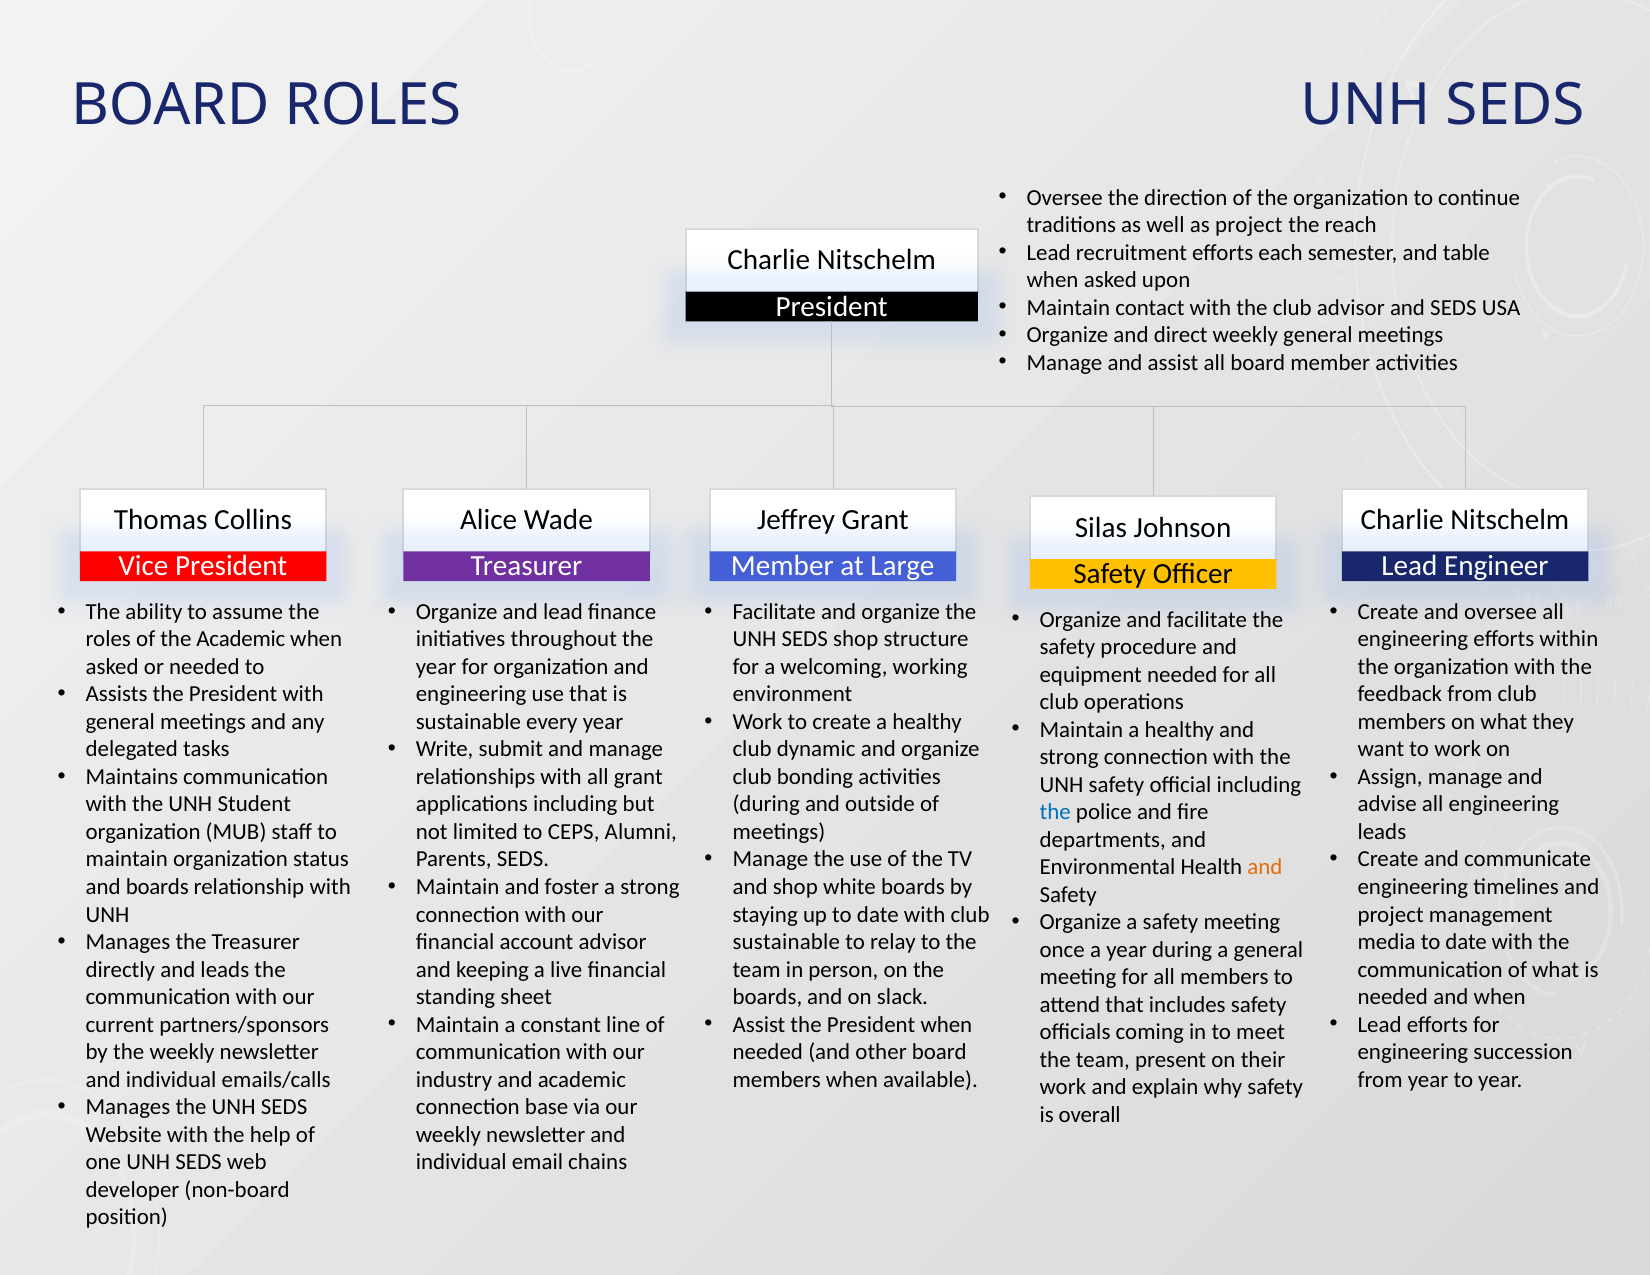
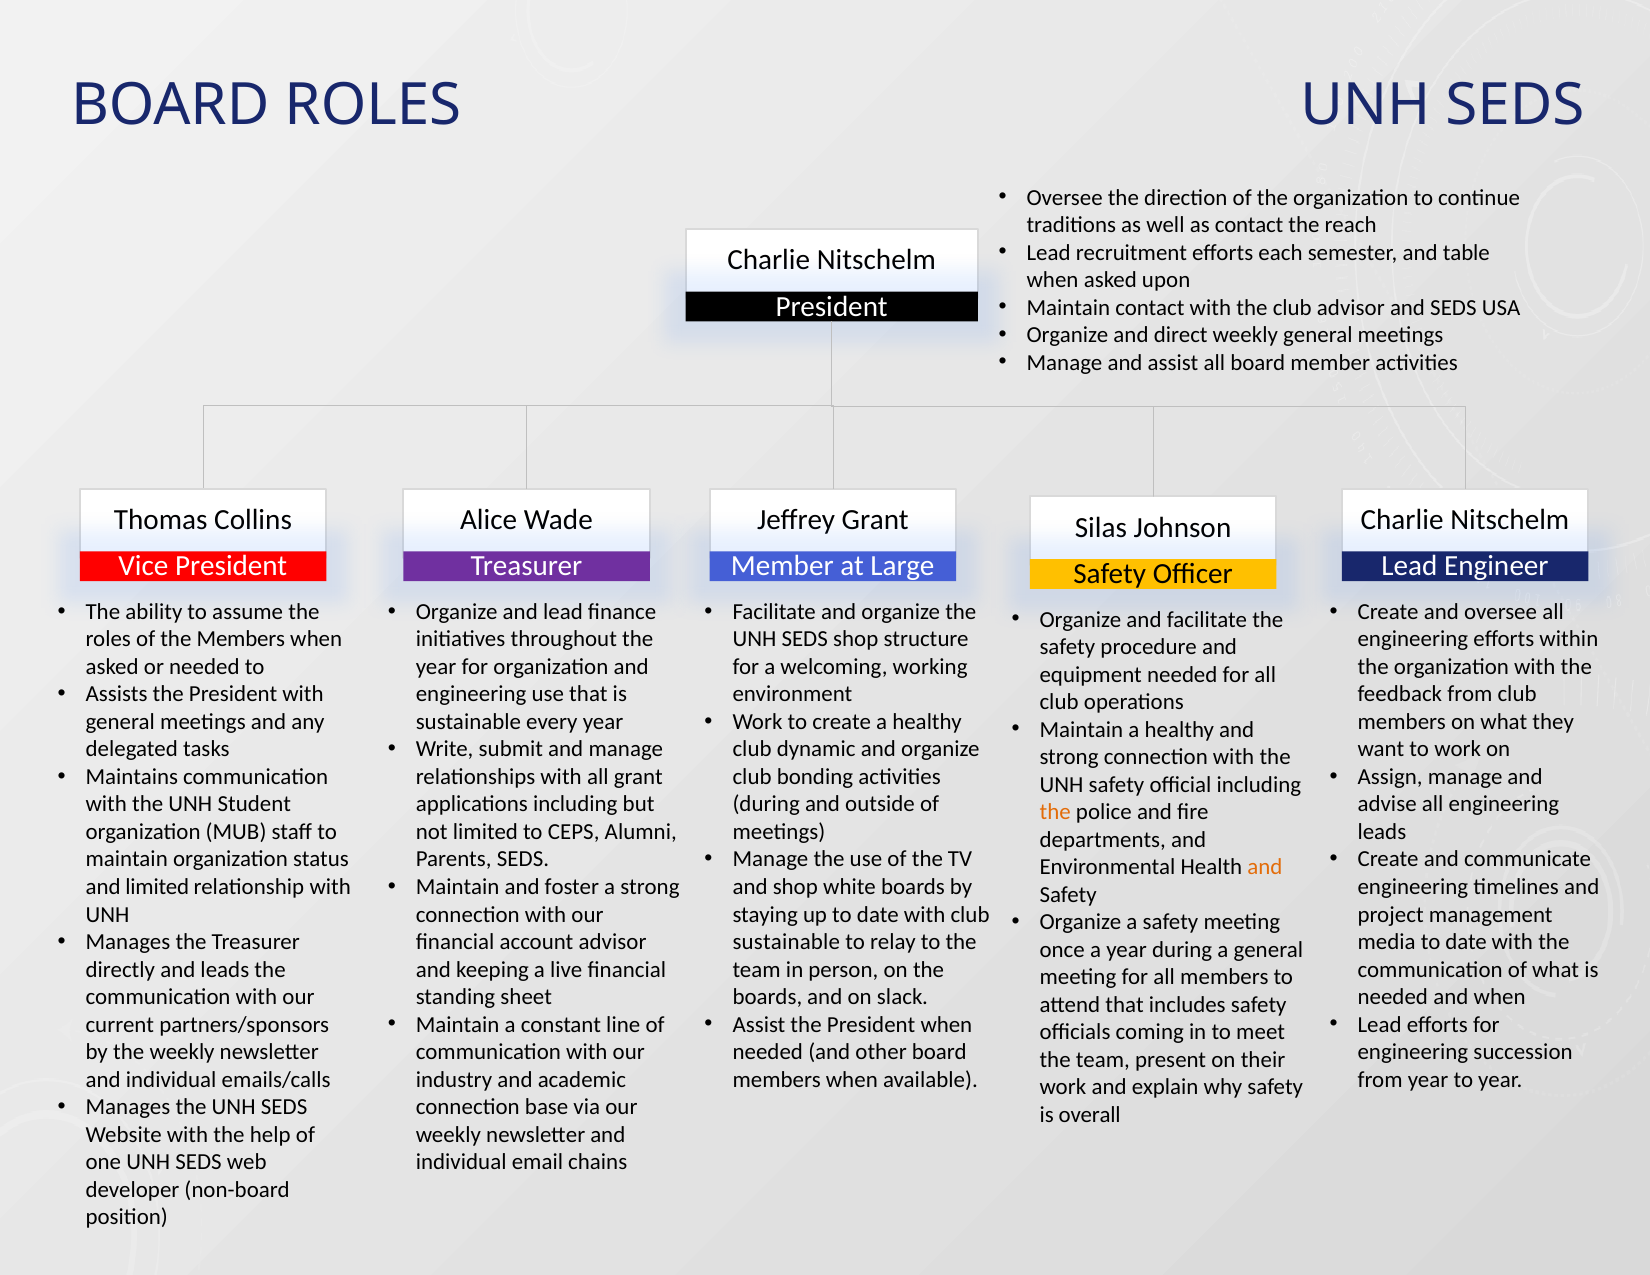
as project: project -> contact
the Academic: Academic -> Members
the at (1055, 812) colour: blue -> orange
and boards: boards -> limited
